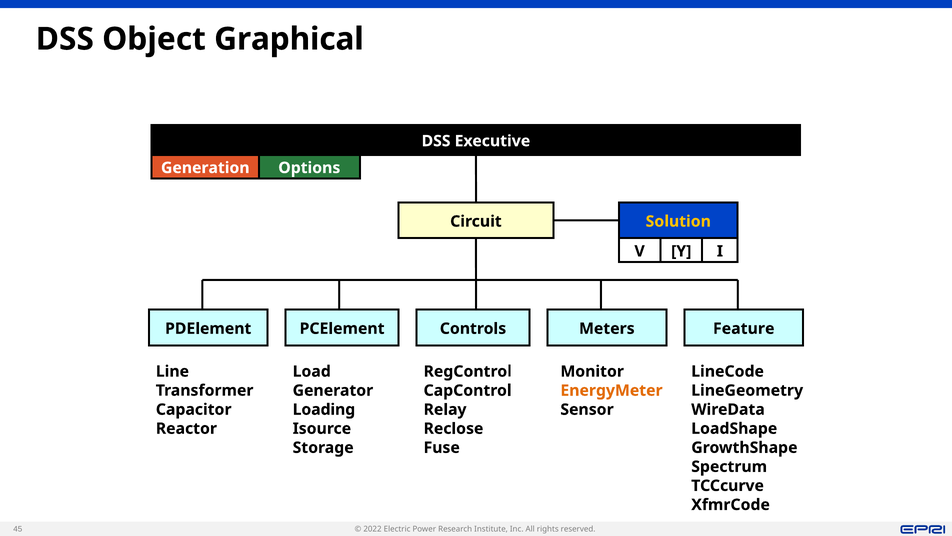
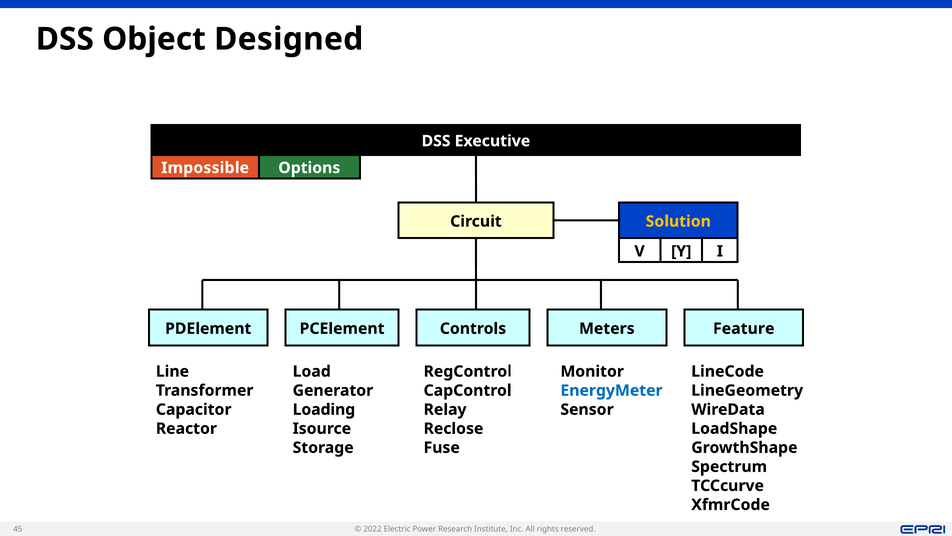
Graphical: Graphical -> Designed
Generation: Generation -> Impossible
EnergyMeter colour: orange -> blue
